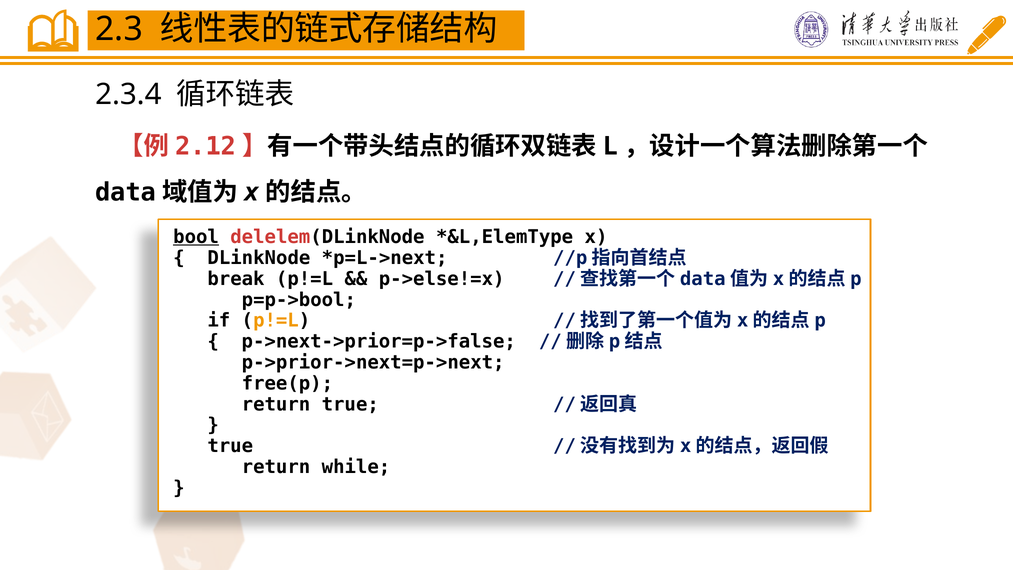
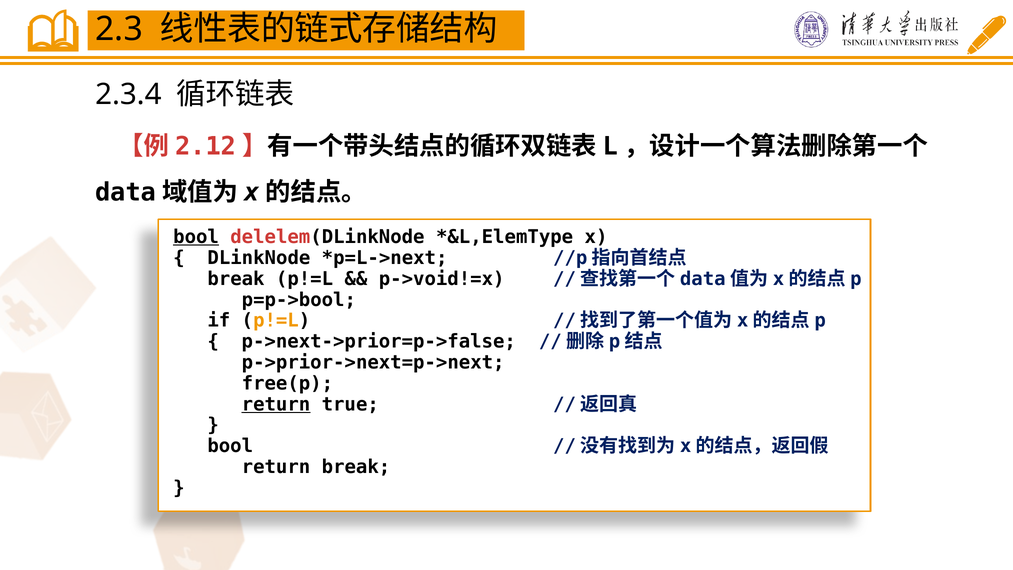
p->else!=x: p->else!=x -> p->void!=x
return at (276, 404) underline: none -> present
true at (230, 446): true -> bool
return while: while -> break
